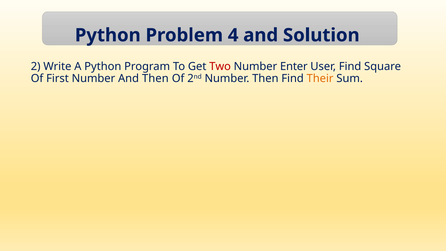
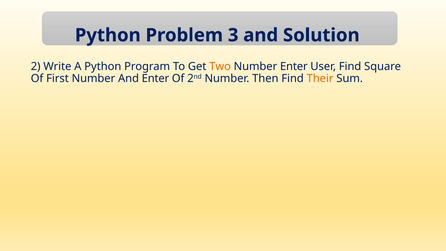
4: 4 -> 3
Two colour: red -> orange
And Then: Then -> Enter
